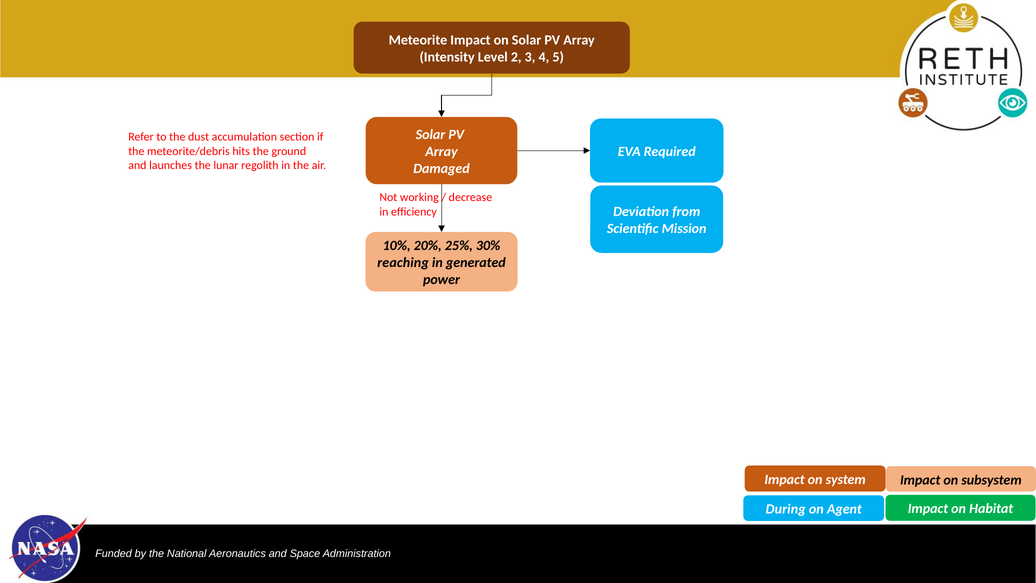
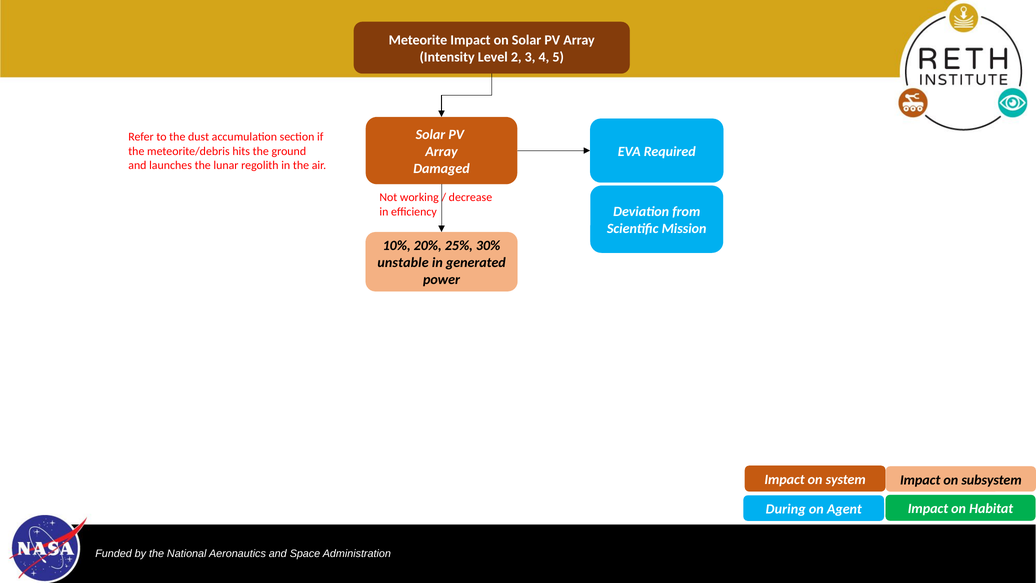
reaching: reaching -> unstable
